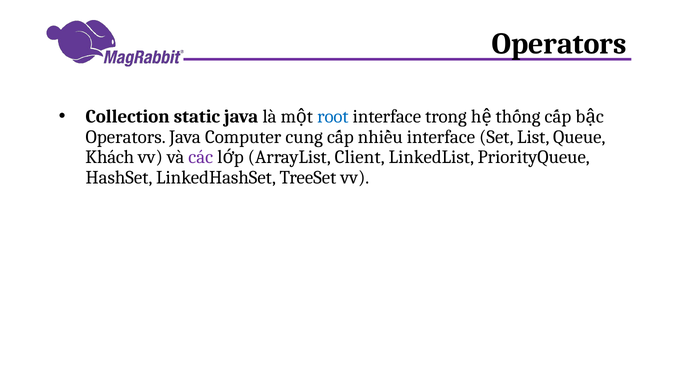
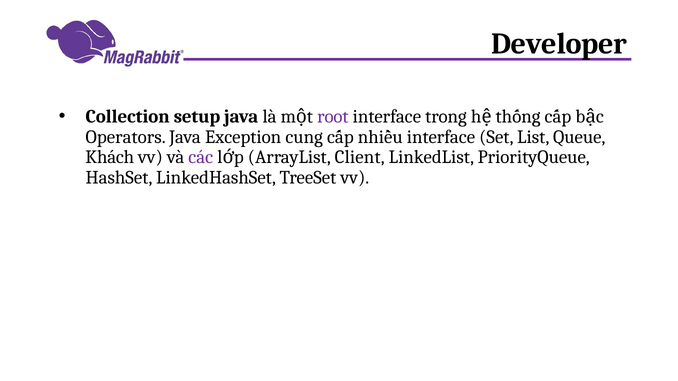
Operators at (559, 44): Operators -> Developer
static: static -> setup
root colour: blue -> purple
Computer: Computer -> Exception
